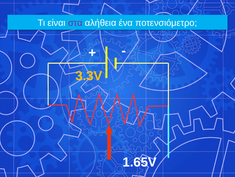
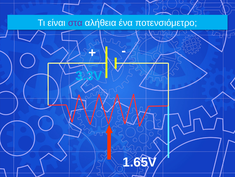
3.3V colour: yellow -> light blue
